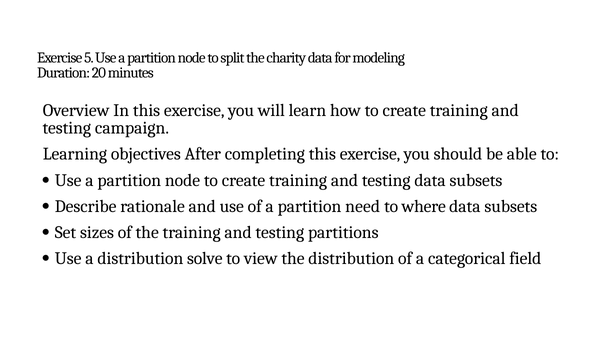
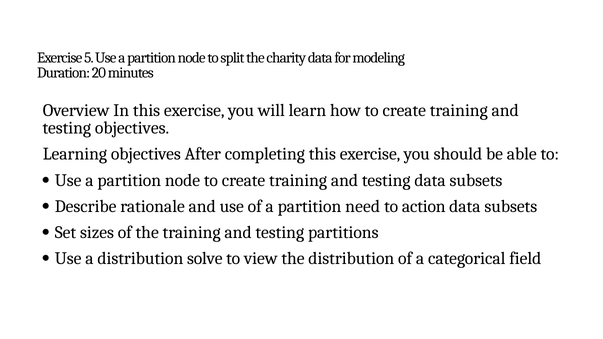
testing campaign: campaign -> objectives
where: where -> action
